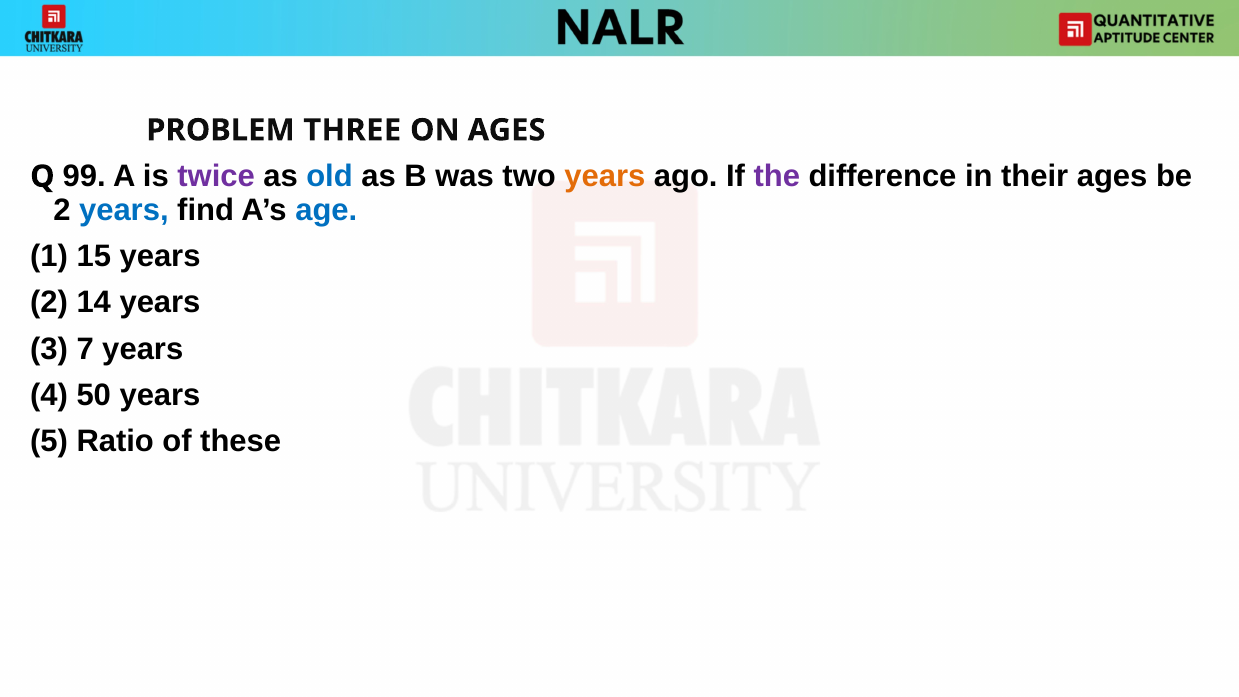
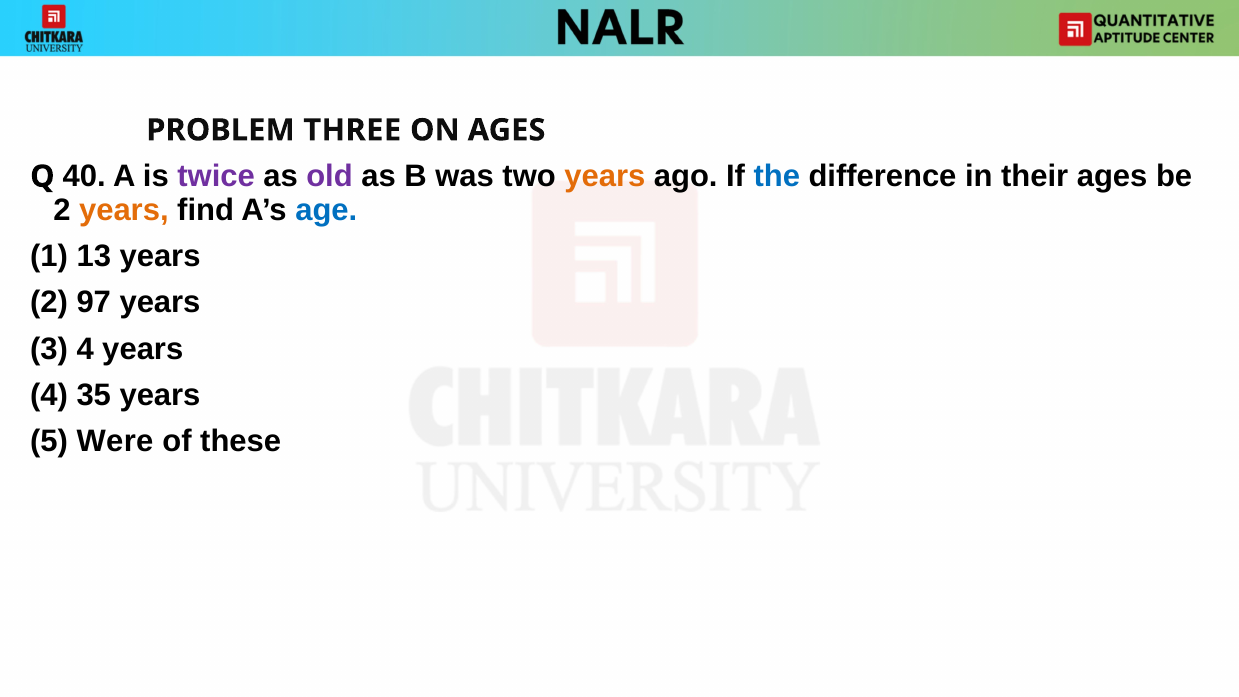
99: 99 -> 40
old colour: blue -> purple
the colour: purple -> blue
years at (124, 210) colour: blue -> orange
15: 15 -> 13
14: 14 -> 97
3 7: 7 -> 4
50: 50 -> 35
Ratio: Ratio -> Were
